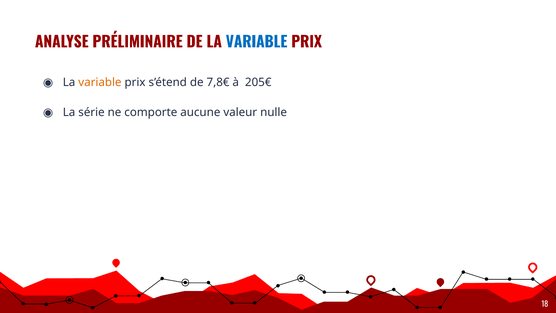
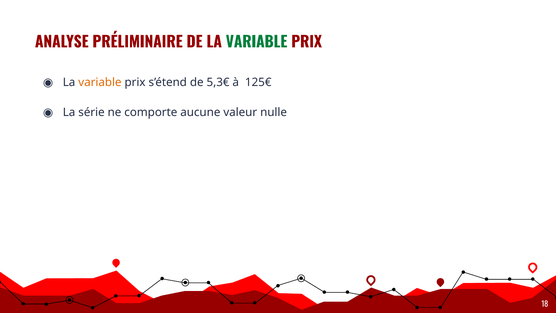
VARIABLE at (257, 42) colour: blue -> green
7,8€: 7,8€ -> 5,3€
205€: 205€ -> 125€
